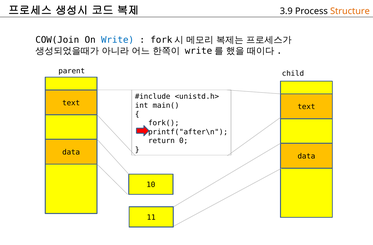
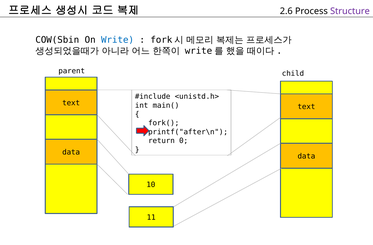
3.9: 3.9 -> 2.6
Structure colour: orange -> purple
COW(Join: COW(Join -> COW(Sbin
